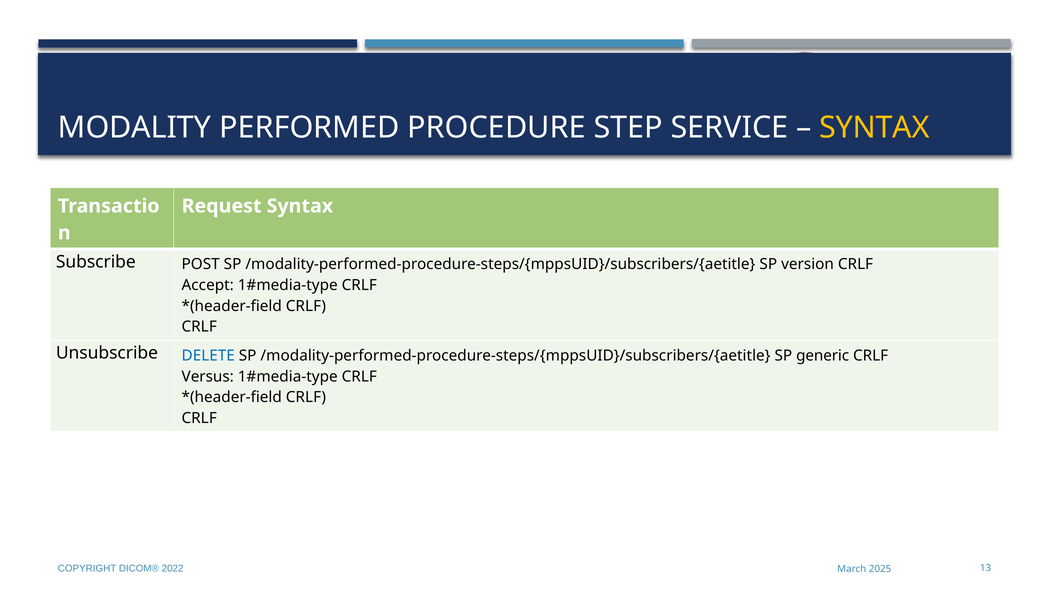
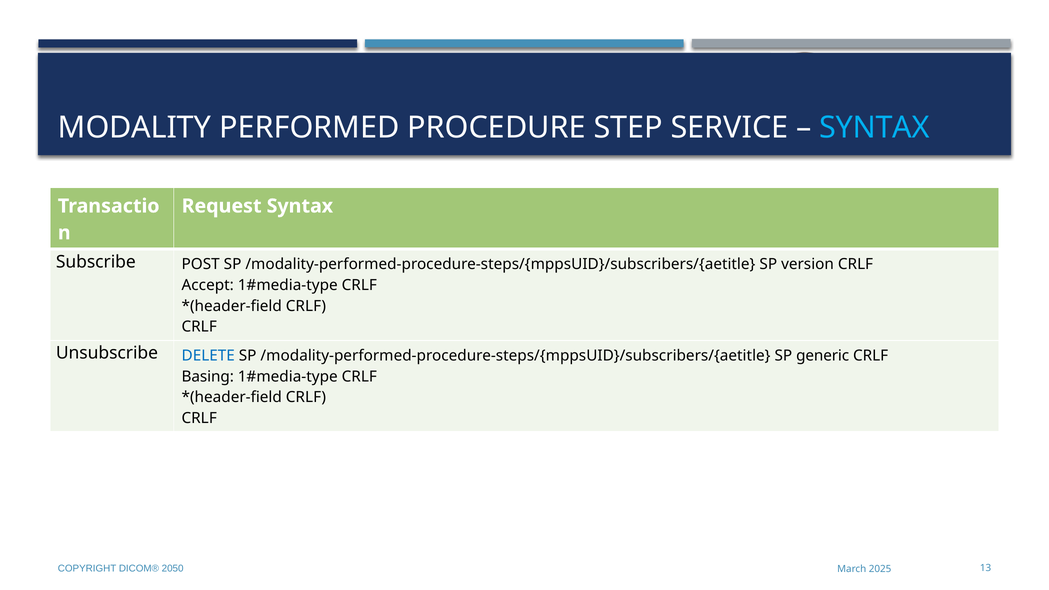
SYNTAX at (874, 127) colour: yellow -> light blue
Versus: Versus -> Basing
2022: 2022 -> 2050
